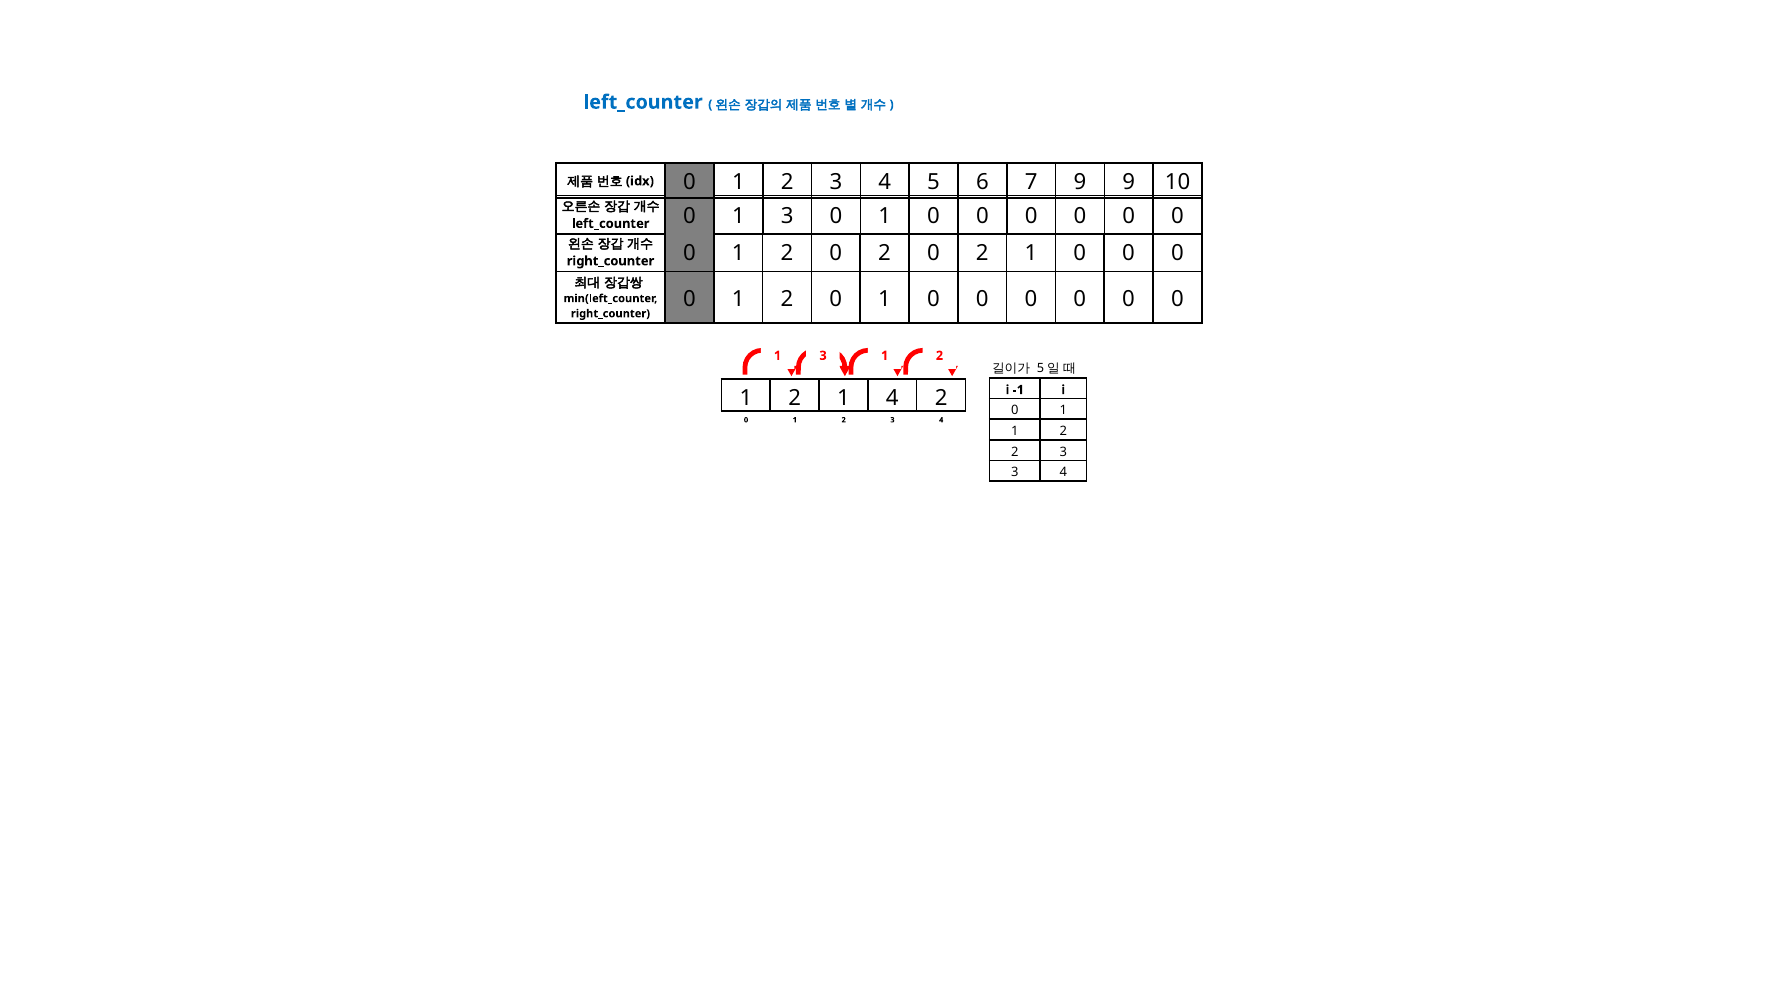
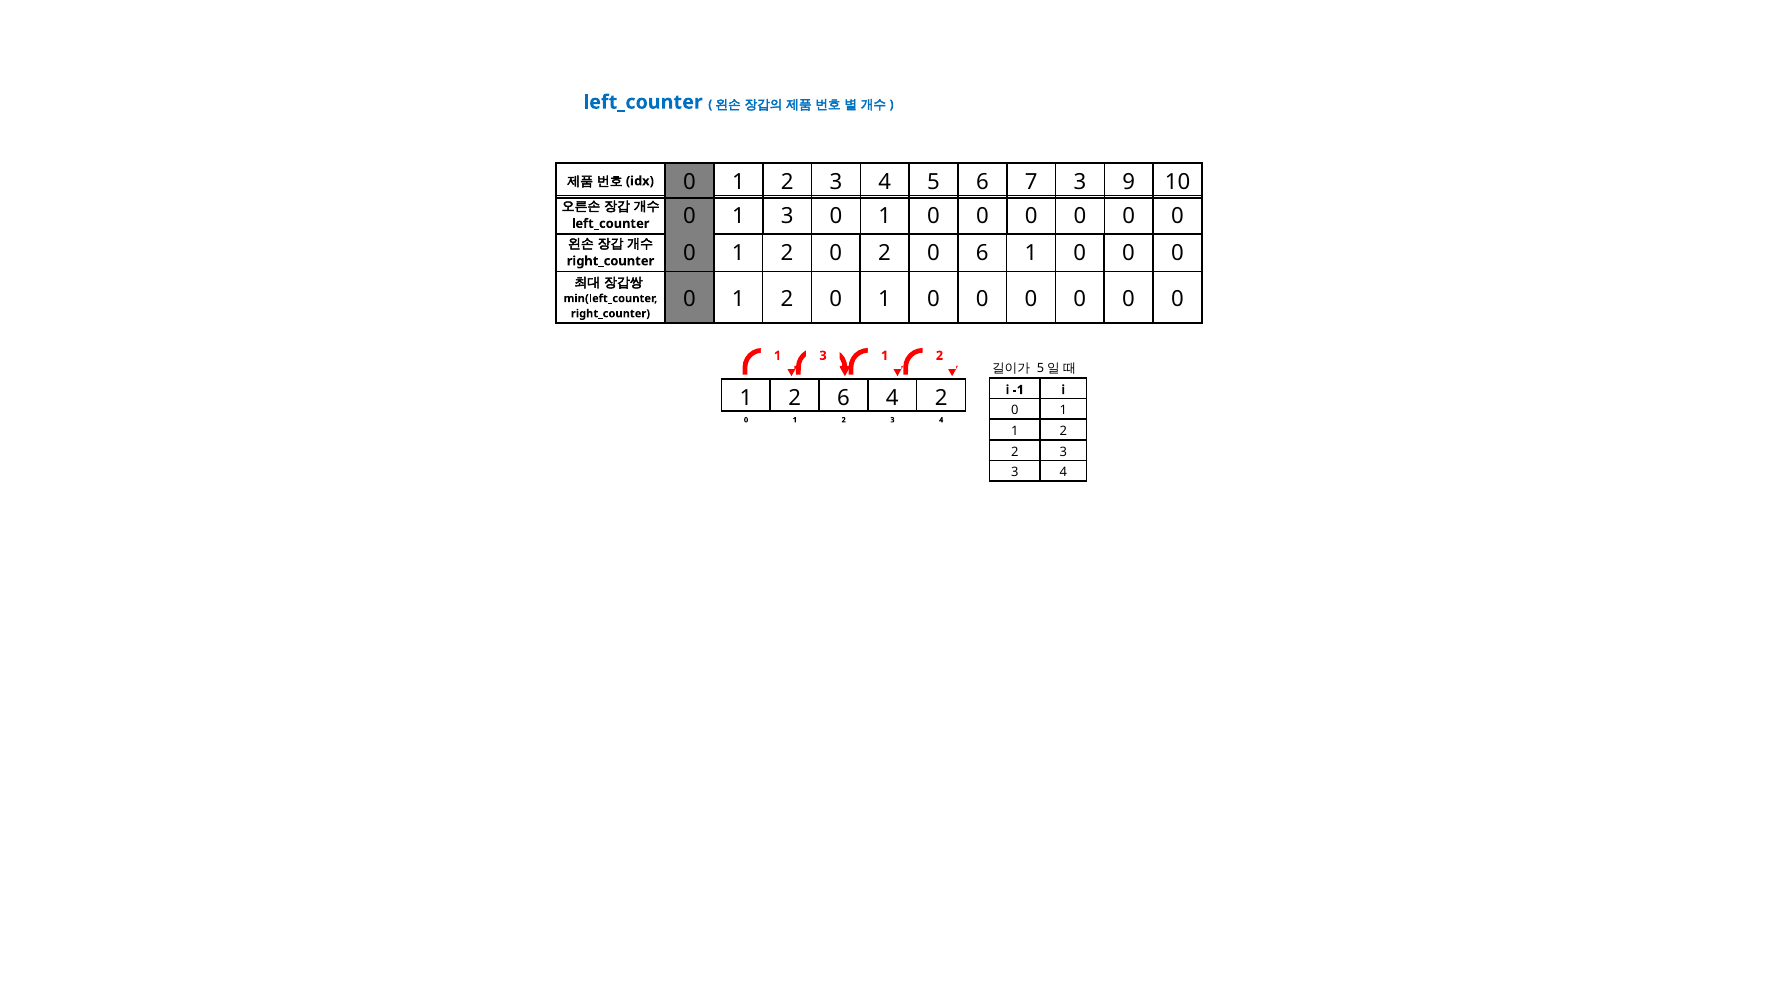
7 9: 9 -> 3
0 2 0 2: 2 -> 6
1 2 1: 1 -> 6
